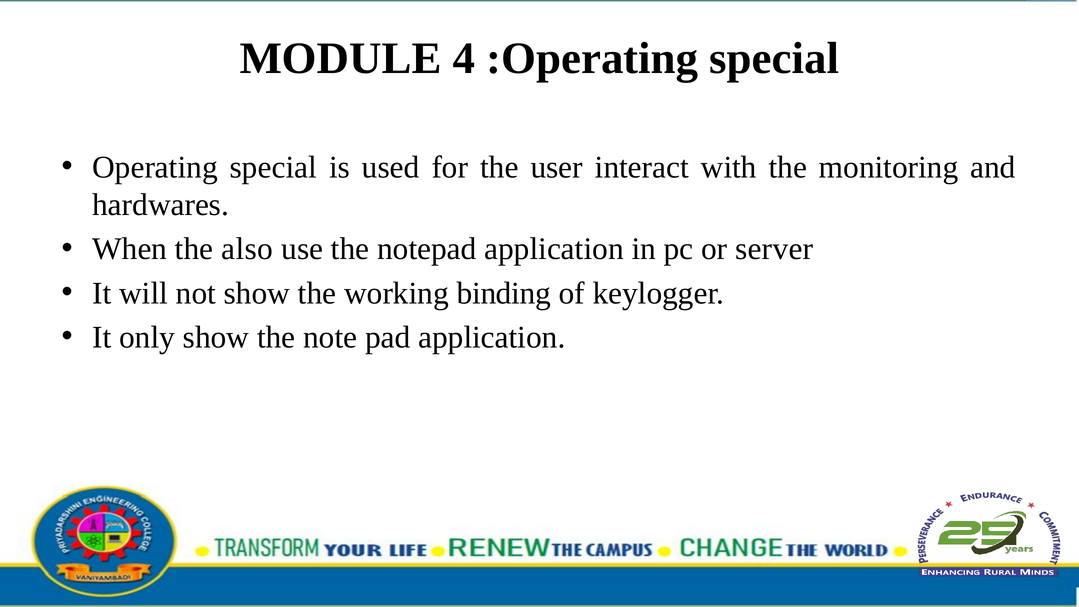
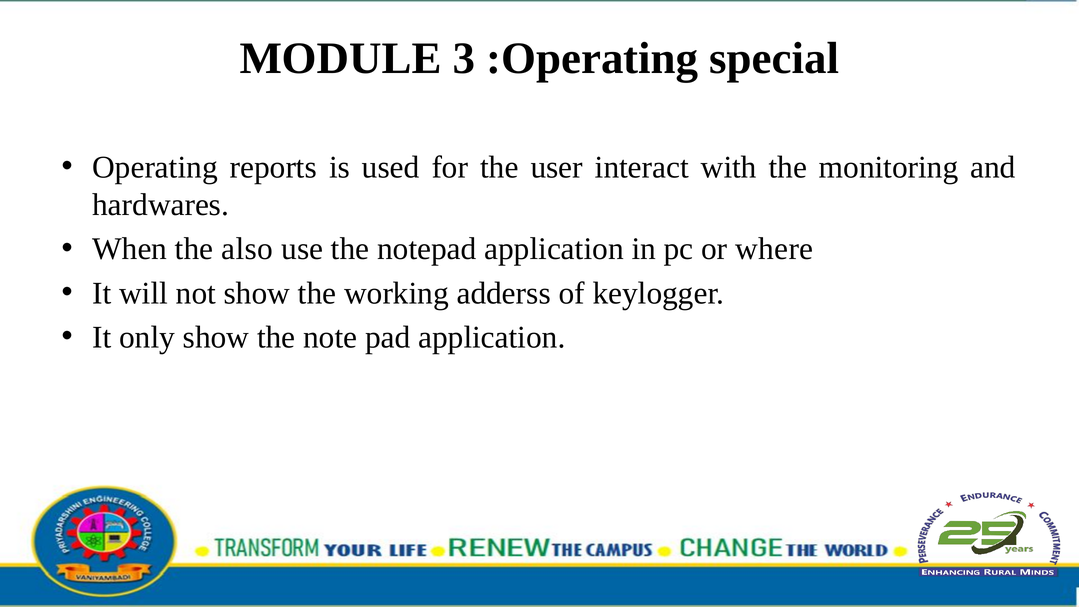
4: 4 -> 3
Operating special: special -> reports
server: server -> where
binding: binding -> adderss
